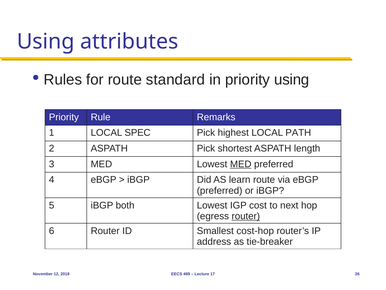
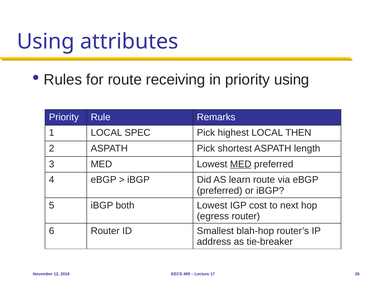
standard: standard -> receiving
PATH: PATH -> THEN
router at (246, 216) underline: present -> none
cost-hop: cost-hop -> blah-hop
